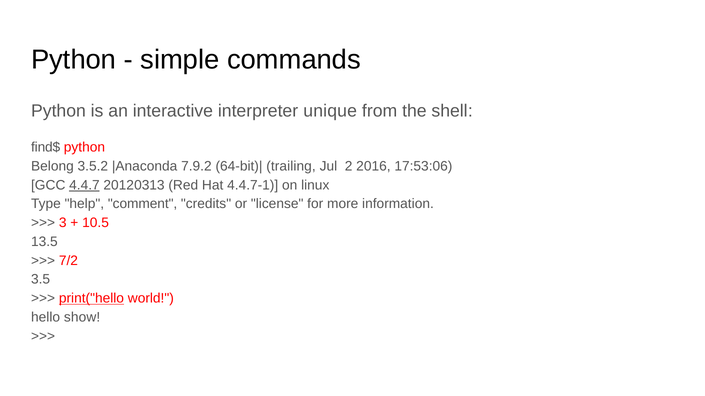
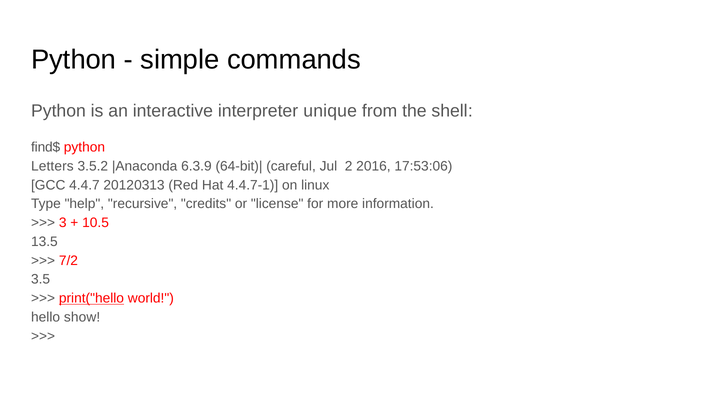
Belong: Belong -> Letters
7.9.2: 7.9.2 -> 6.3.9
trailing: trailing -> careful
4.4.7 underline: present -> none
comment: comment -> recursive
